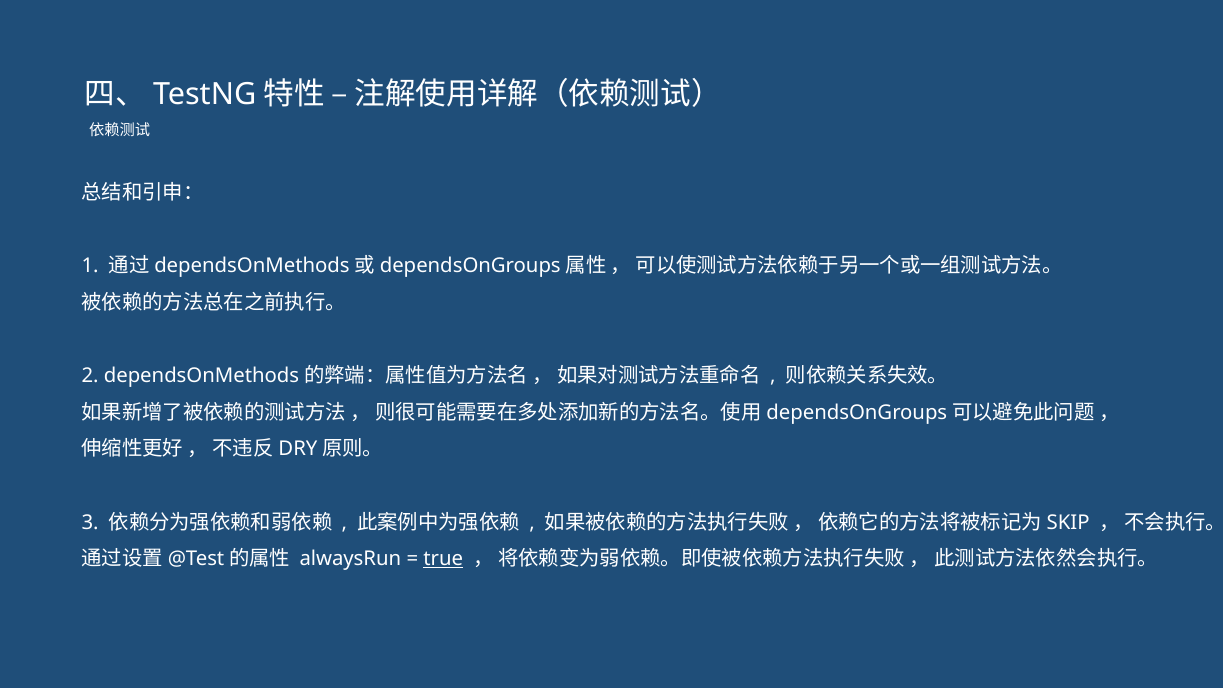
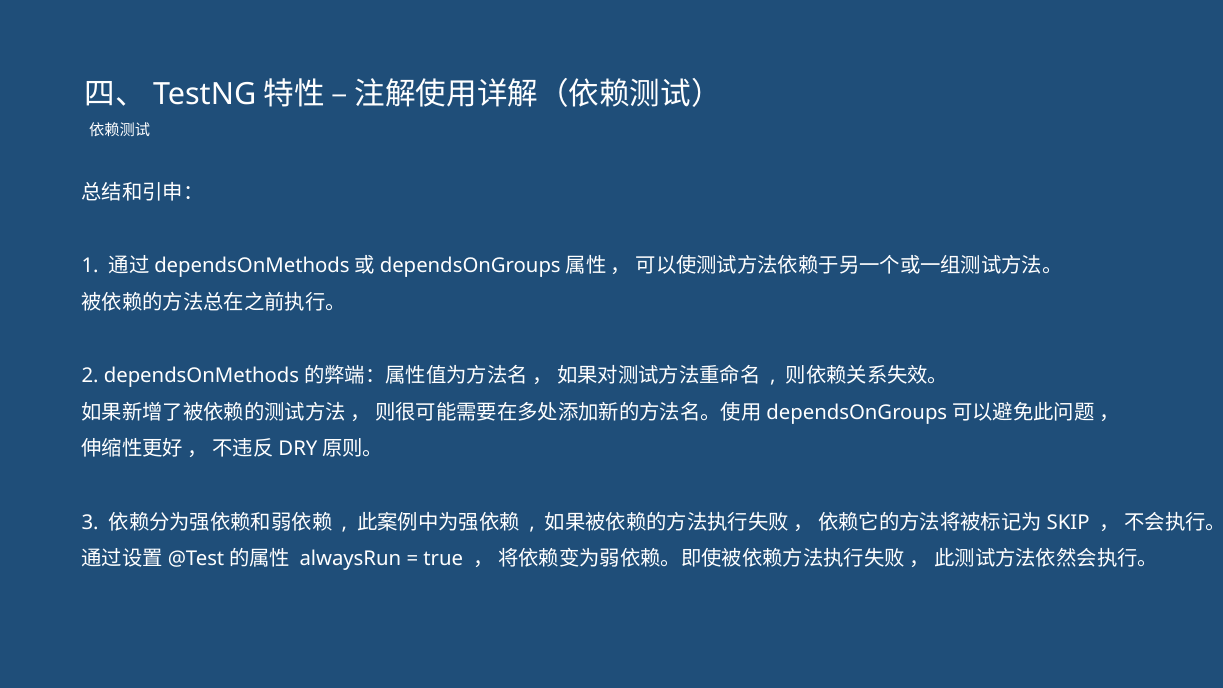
true underline: present -> none
